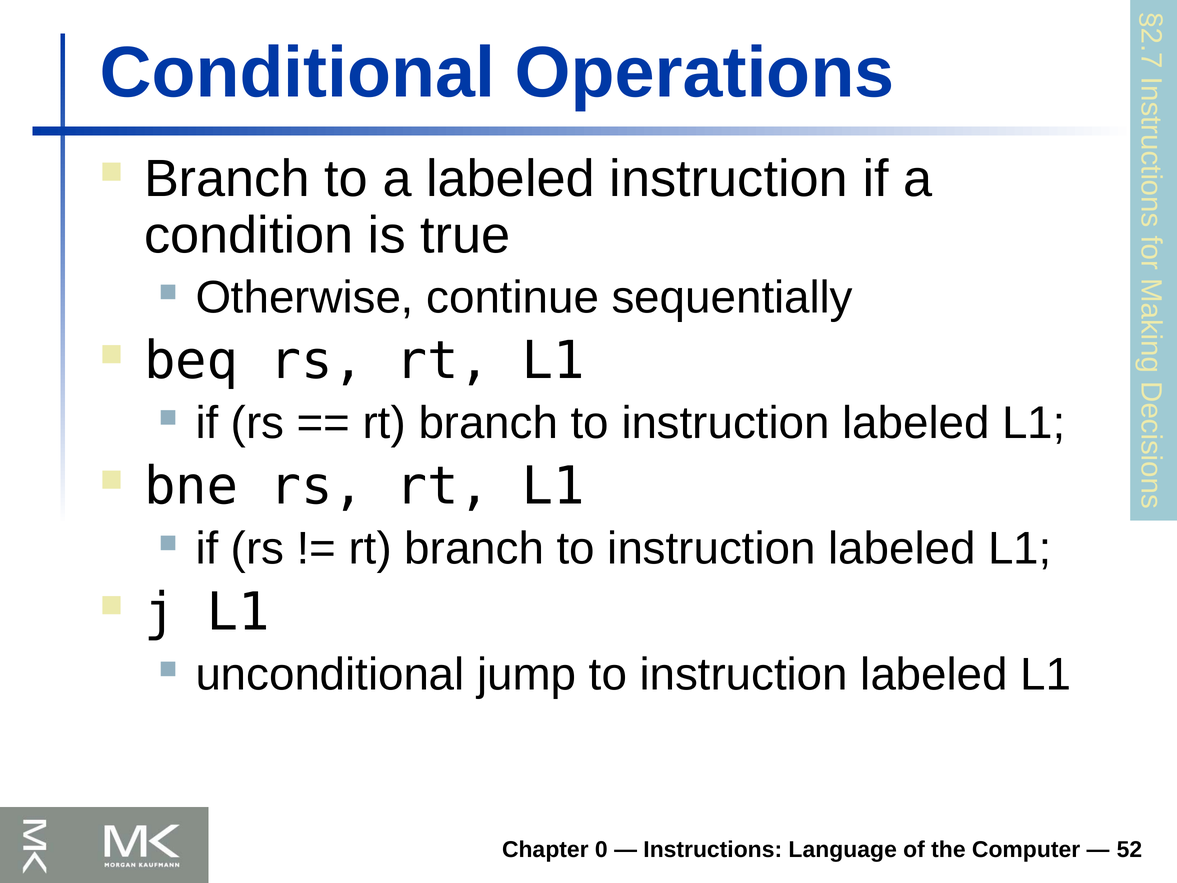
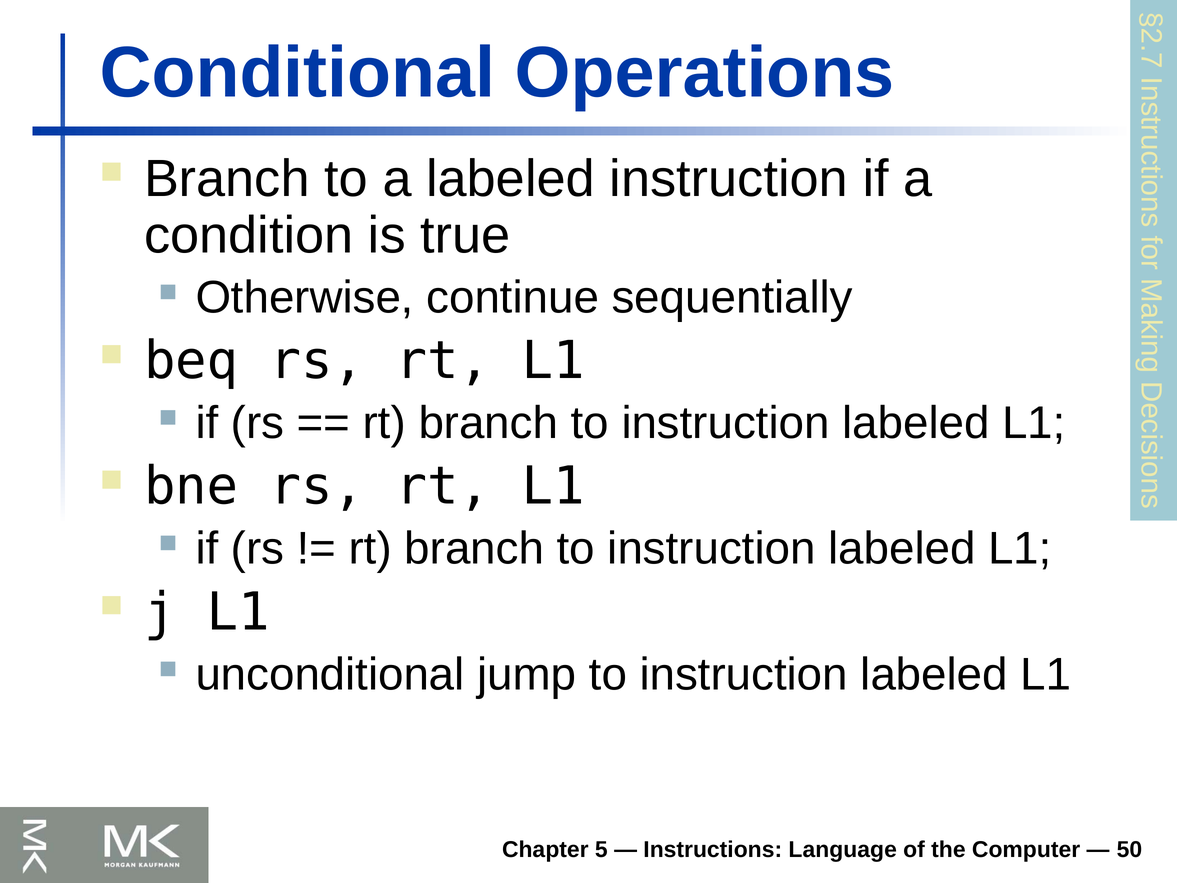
0: 0 -> 5
52: 52 -> 50
